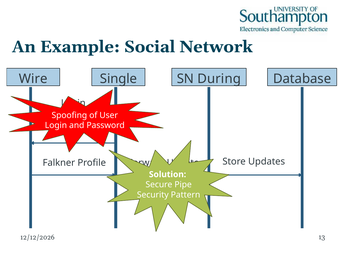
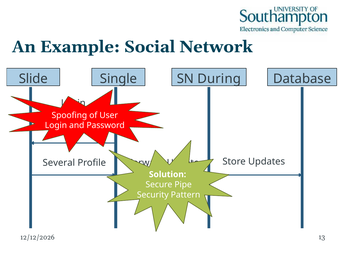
Wire: Wire -> Slide
Falkner: Falkner -> Several
